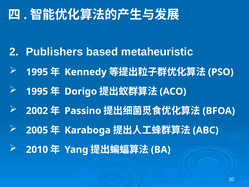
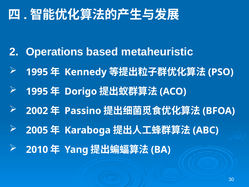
Publishers: Publishers -> Operations
